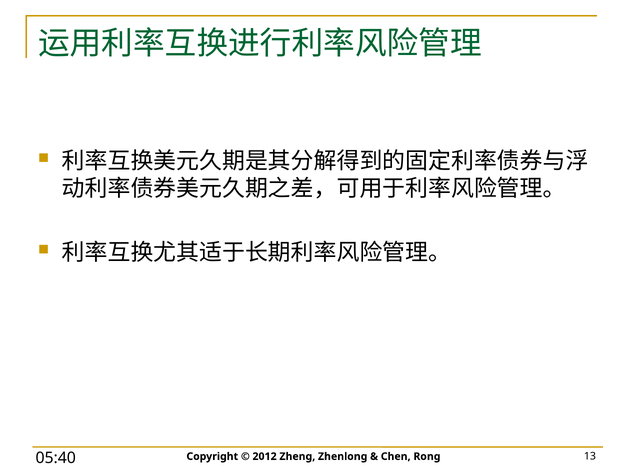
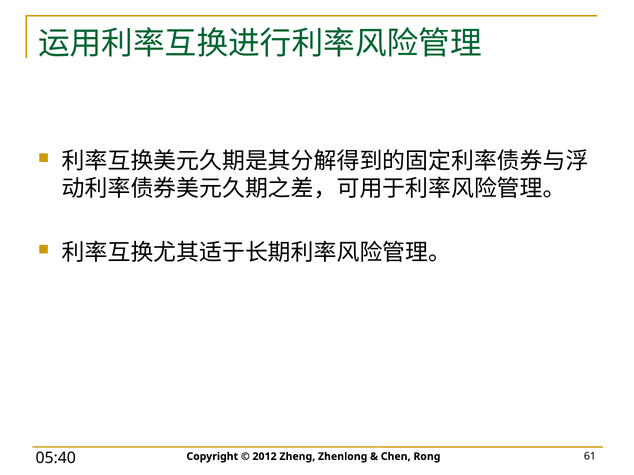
13: 13 -> 61
